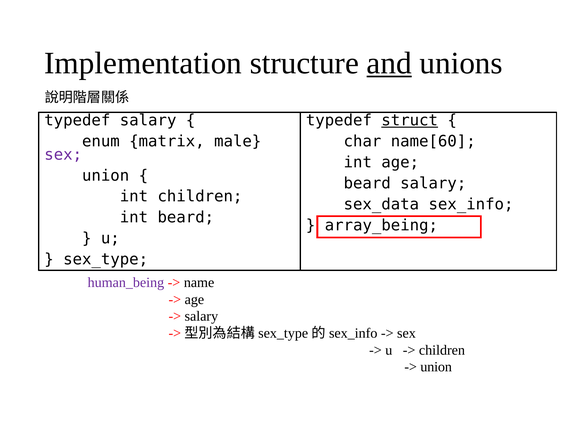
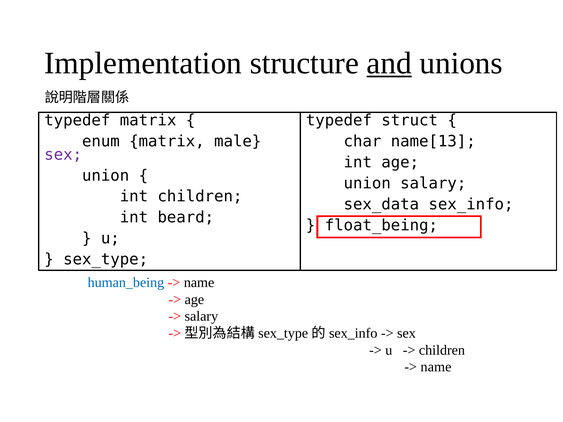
typedef salary: salary -> matrix
struct underline: present -> none
name[60: name[60 -> name[13
beard at (367, 183): beard -> union
array_being: array_being -> float_being
human_being colour: purple -> blue
union at (436, 367): union -> name
